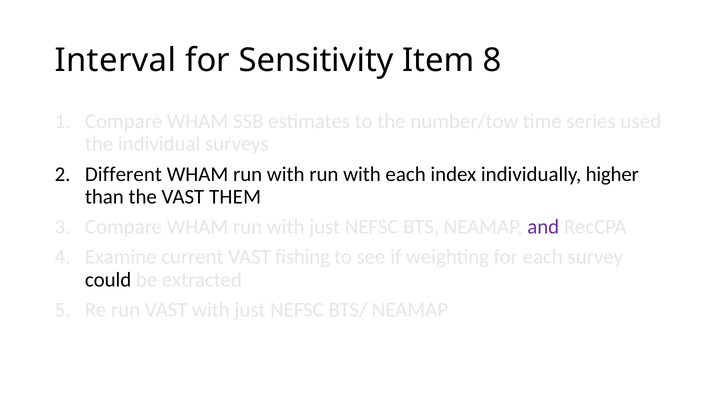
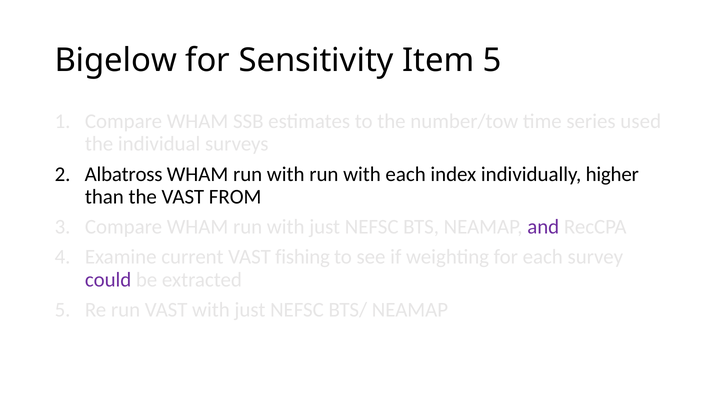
Interval: Interval -> Bigelow
Item 8: 8 -> 5
Different: Different -> Albatross
THEM: THEM -> FROM
could colour: black -> purple
